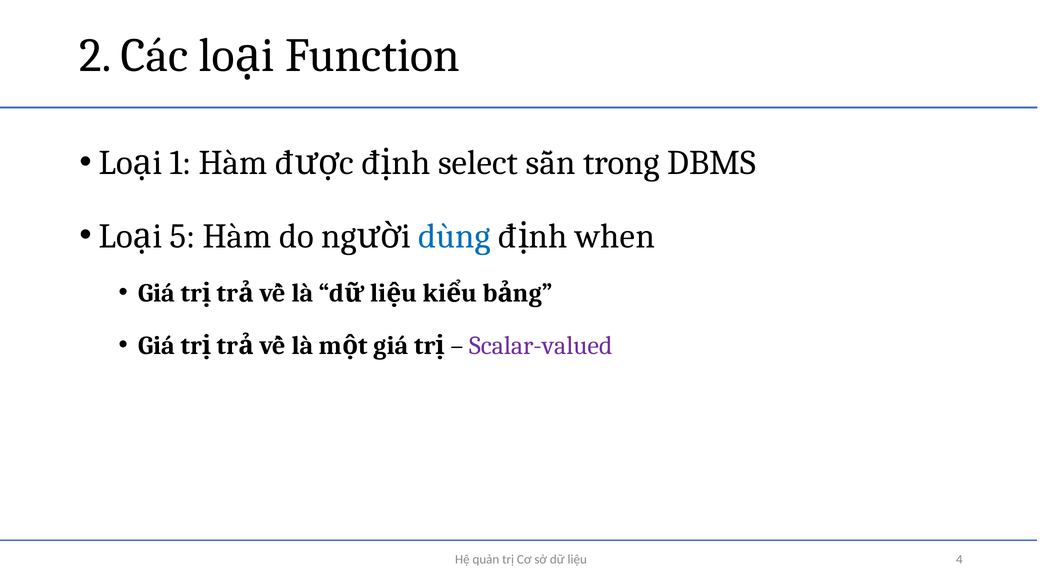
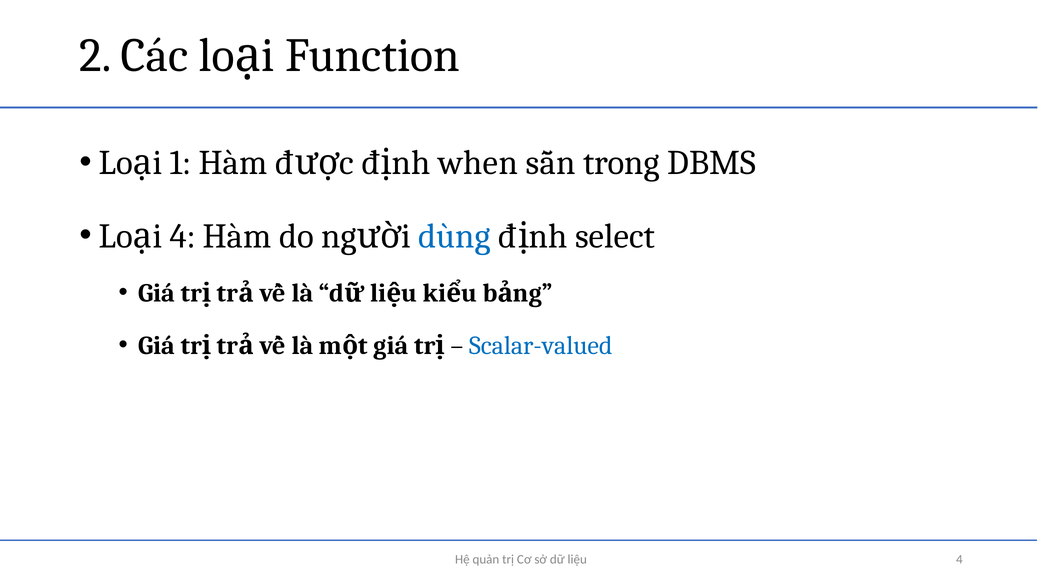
select: select -> when
5 at (183, 236): 5 -> 4
when: when -> select
Scalar-valued colour: purple -> blue
